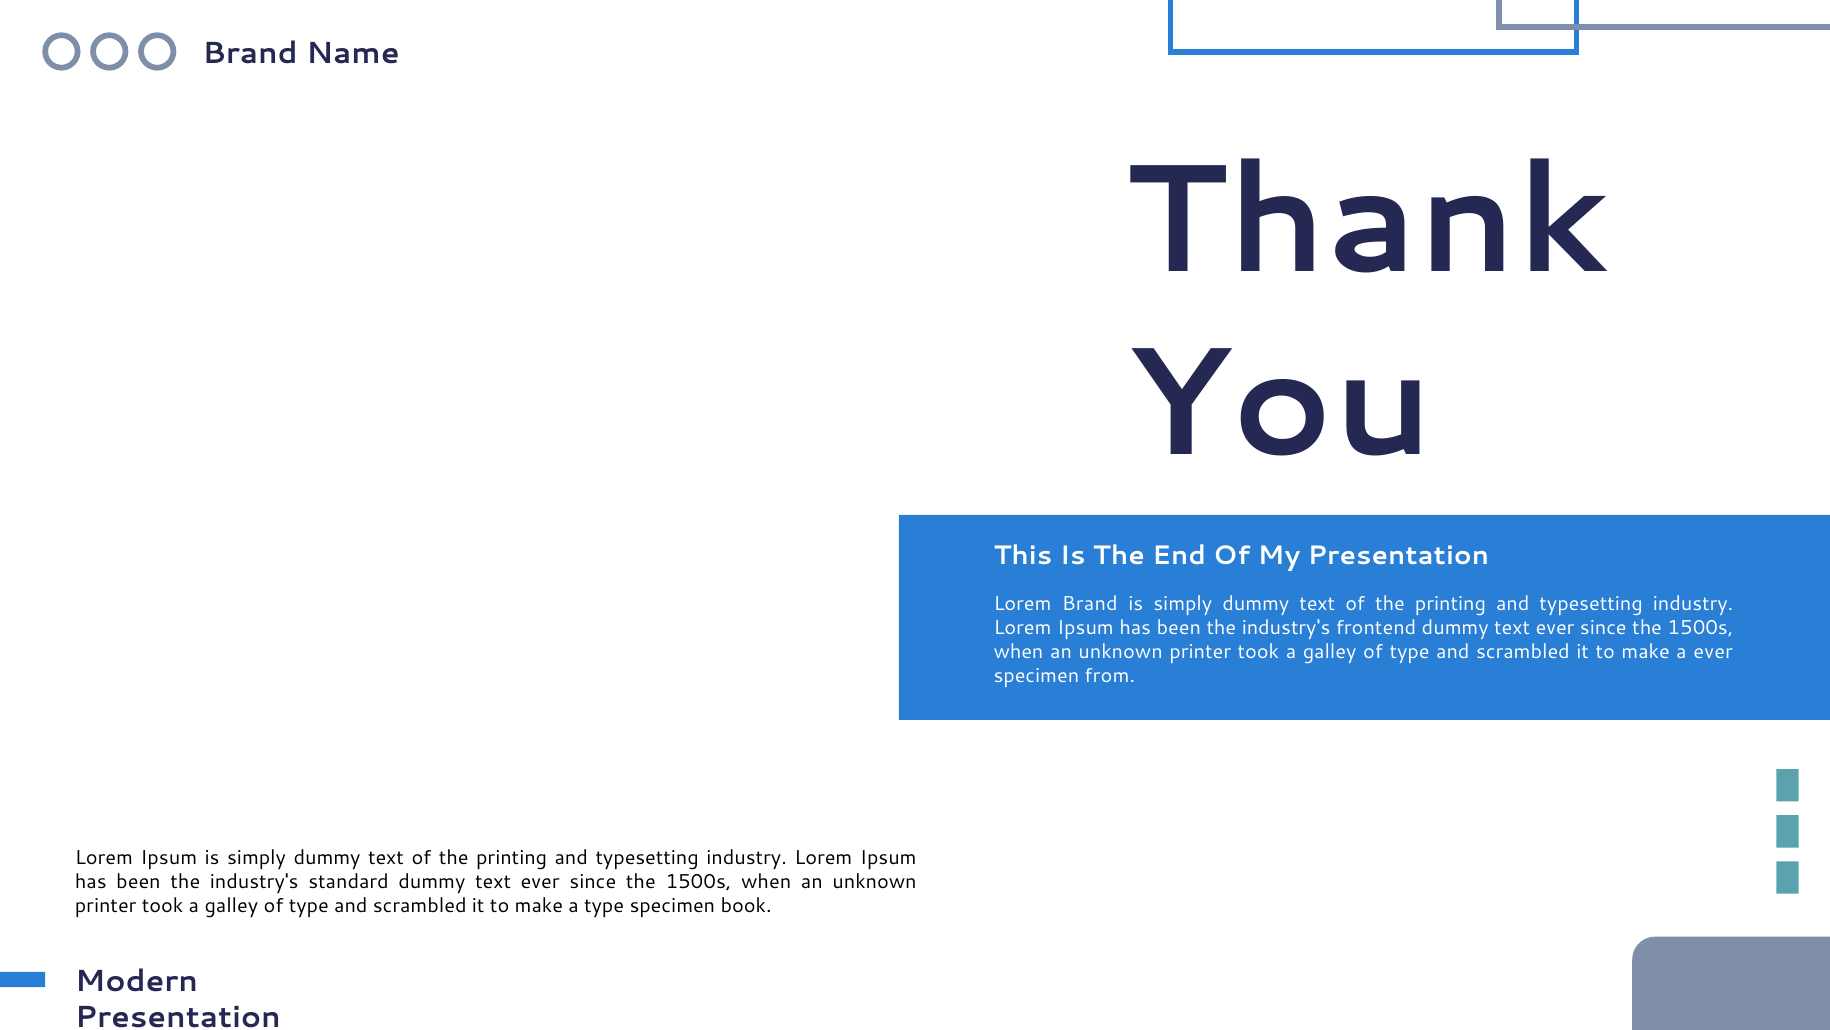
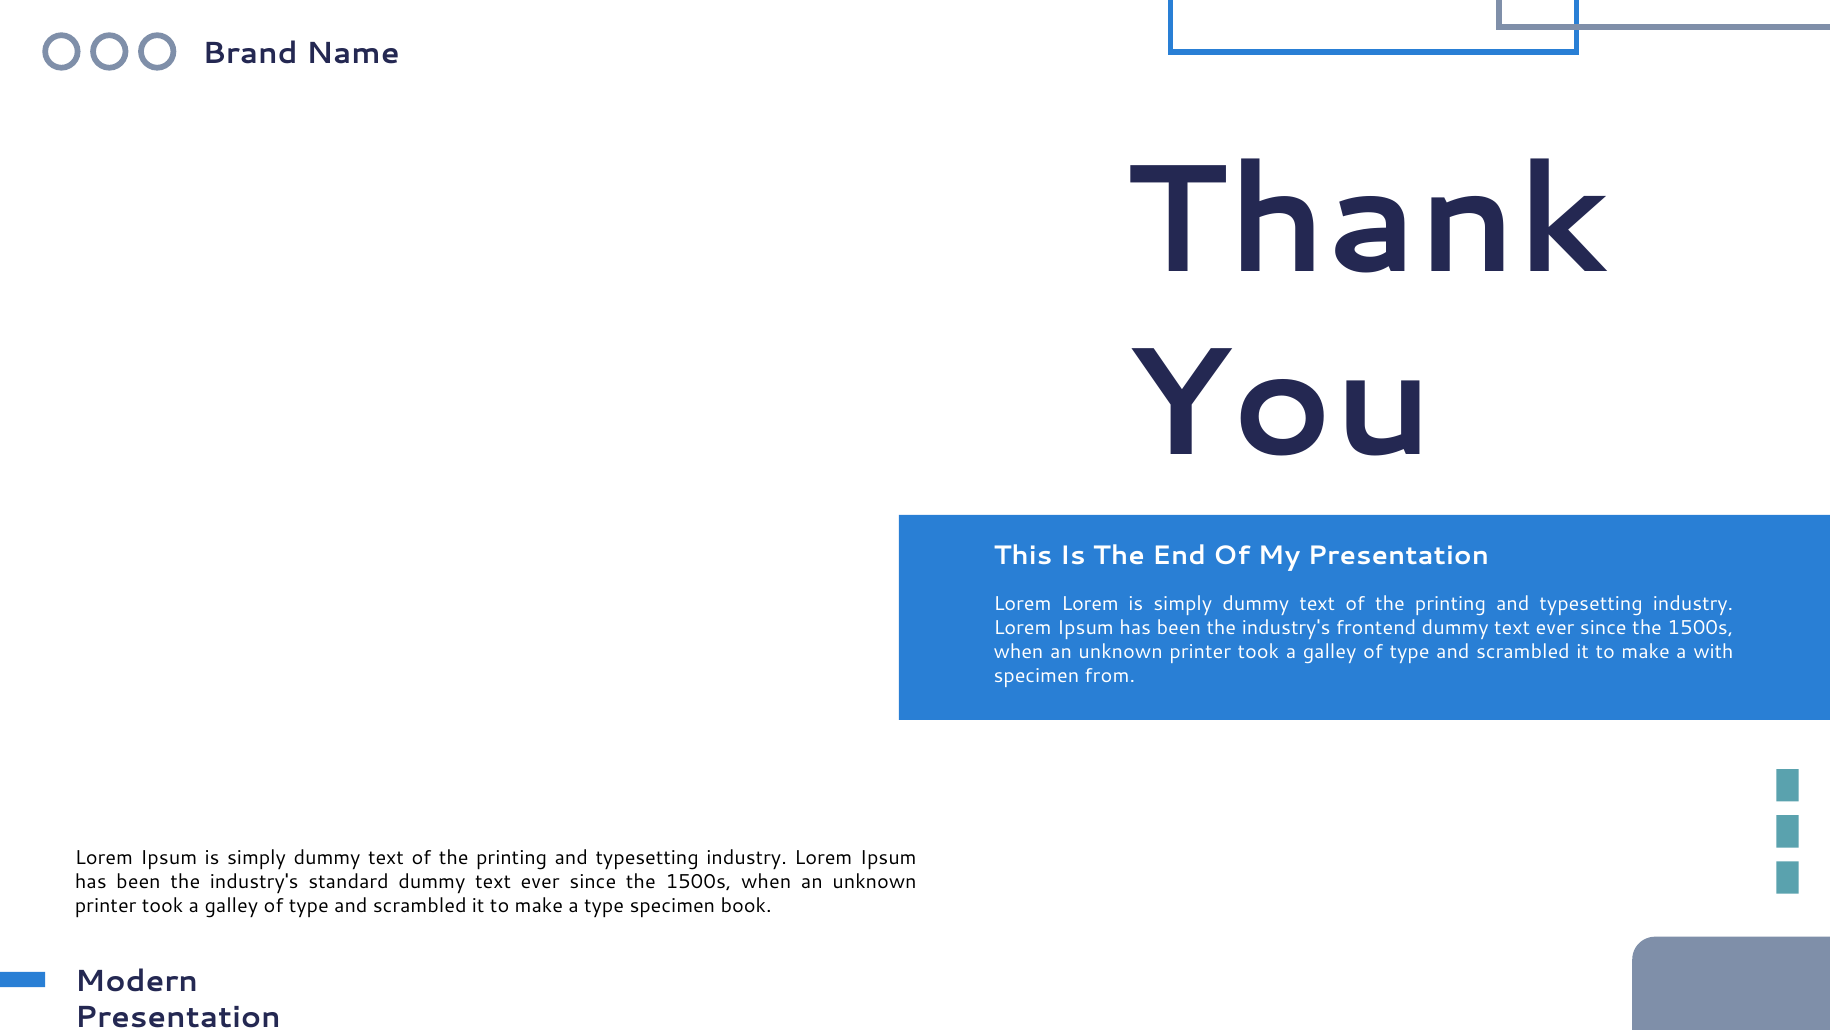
Lorem Brand: Brand -> Lorem
a ever: ever -> with
